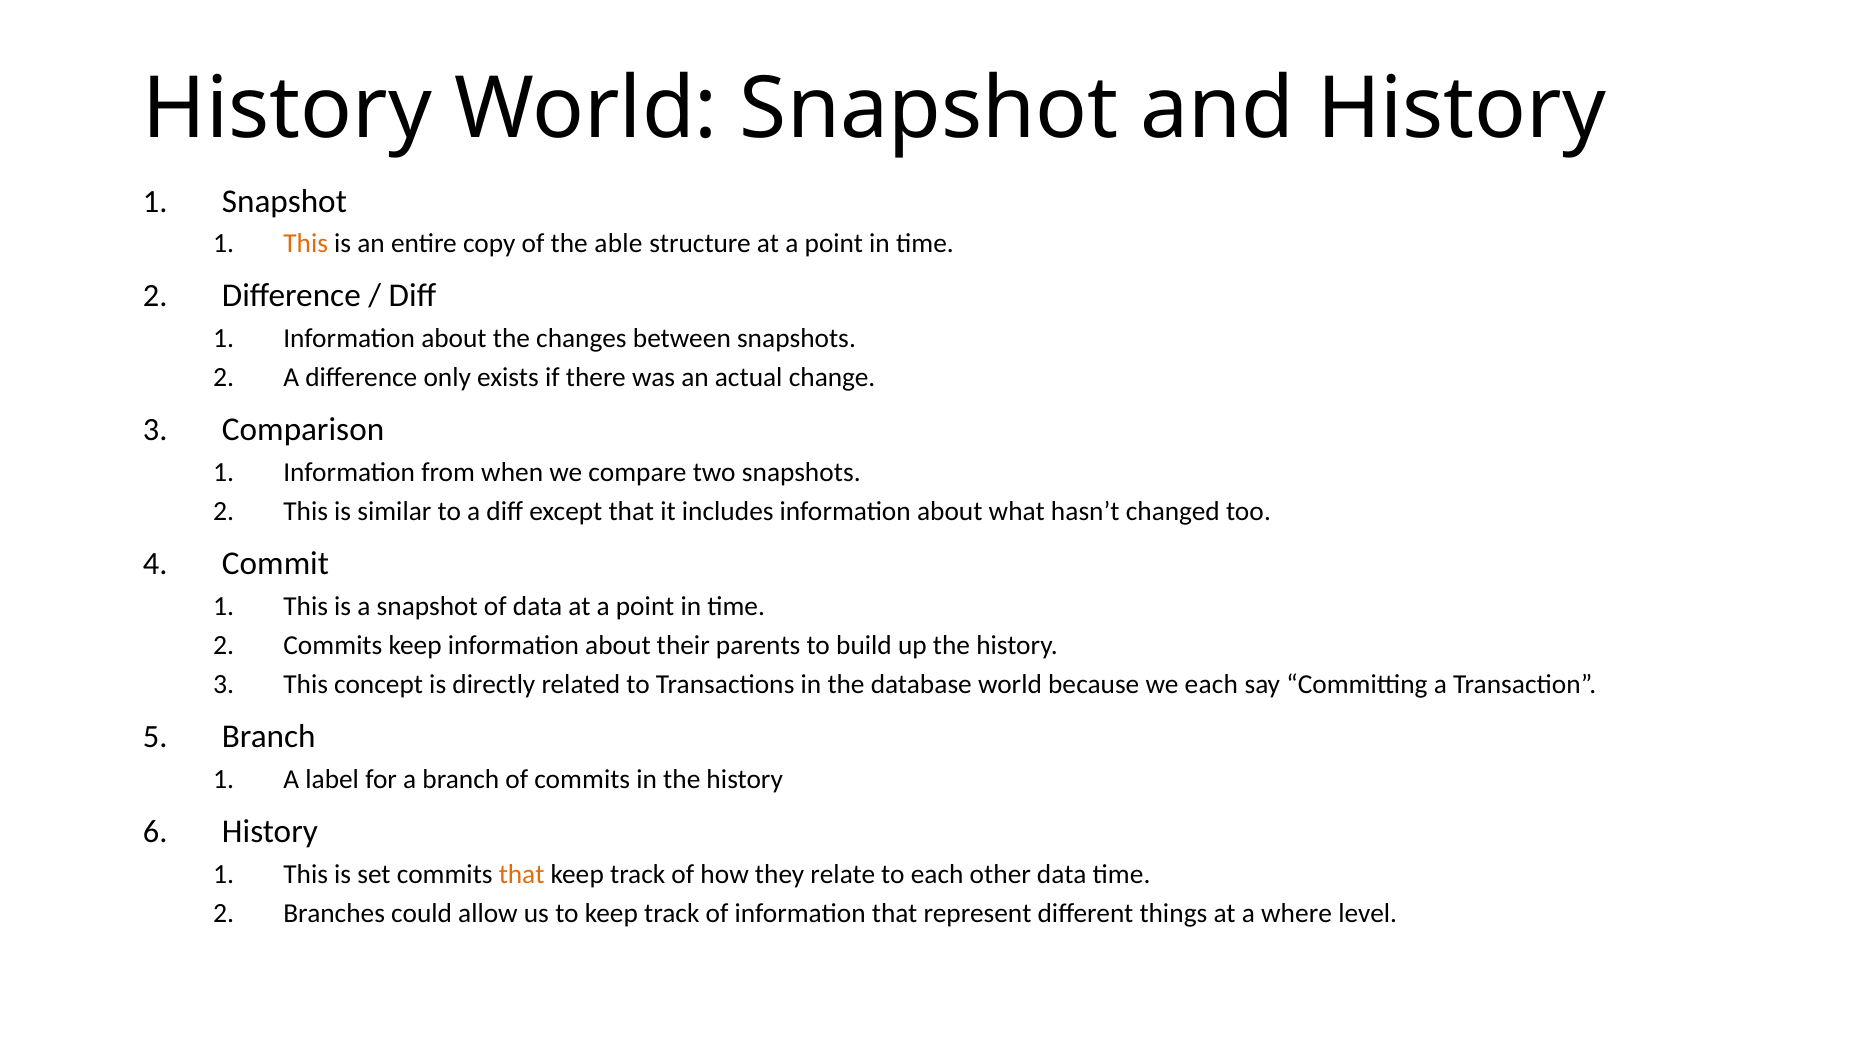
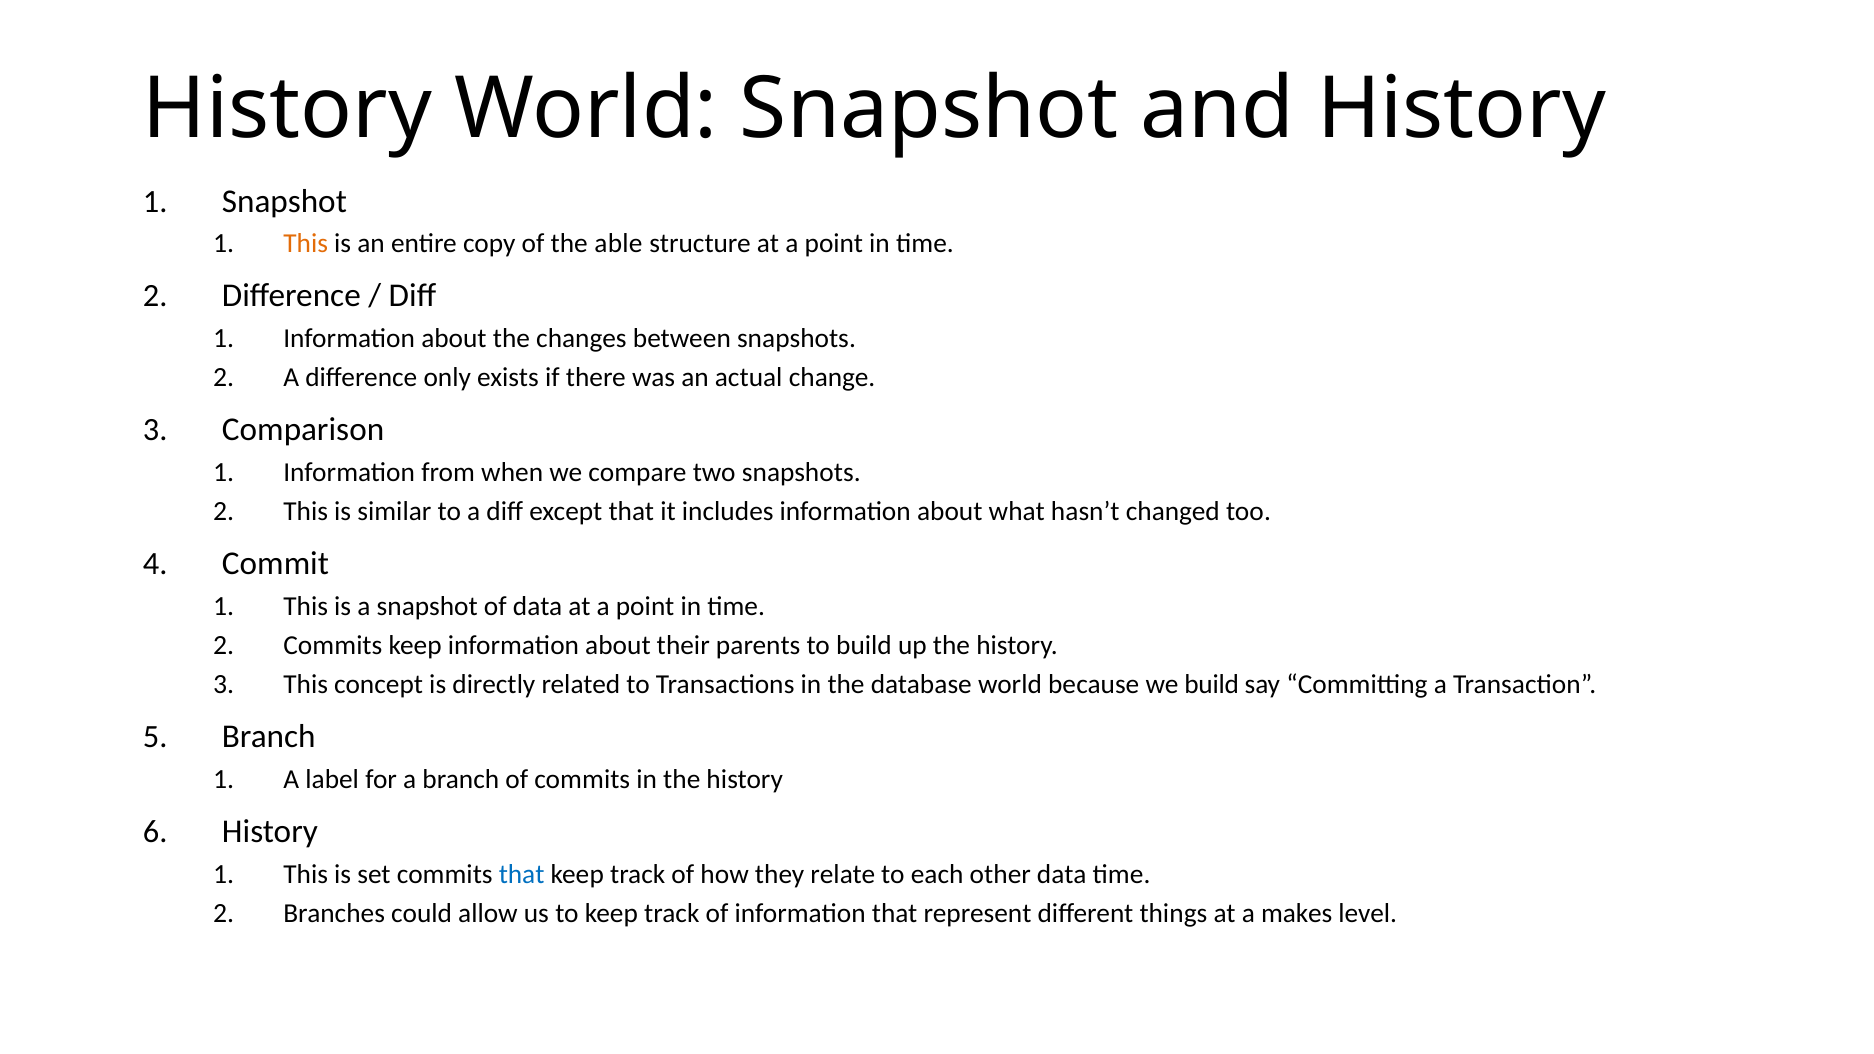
we each: each -> build
that at (522, 874) colour: orange -> blue
where: where -> makes
